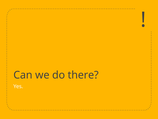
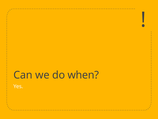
there: there -> when
